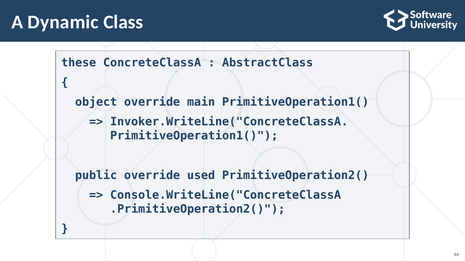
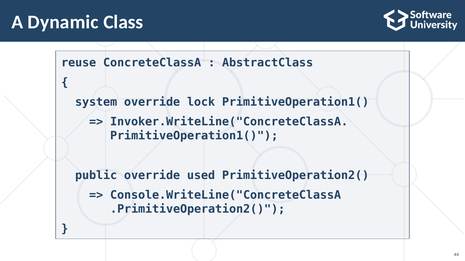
these: these -> reuse
object: object -> system
main: main -> lock
